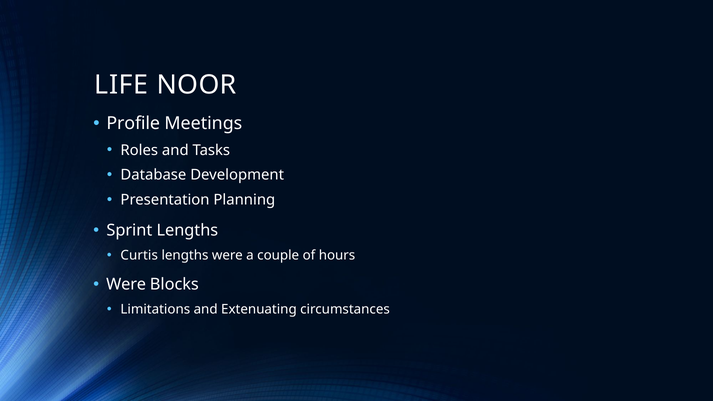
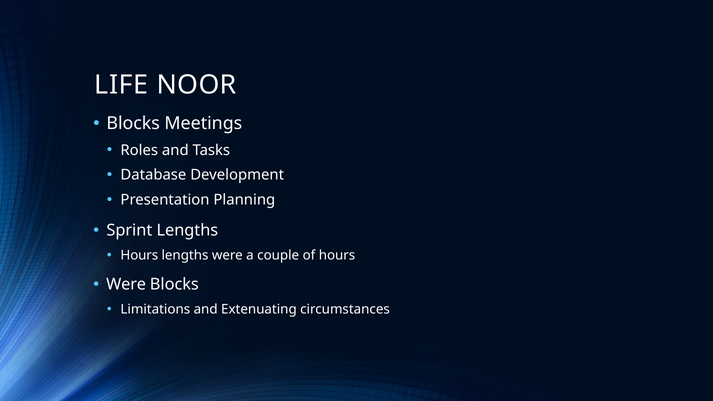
Profile at (133, 124): Profile -> Blocks
Curtis at (139, 255): Curtis -> Hours
